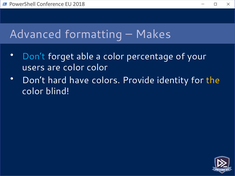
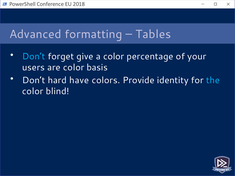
Makes: Makes -> Tables
able: able -> give
color color: color -> basis
the colour: yellow -> light blue
